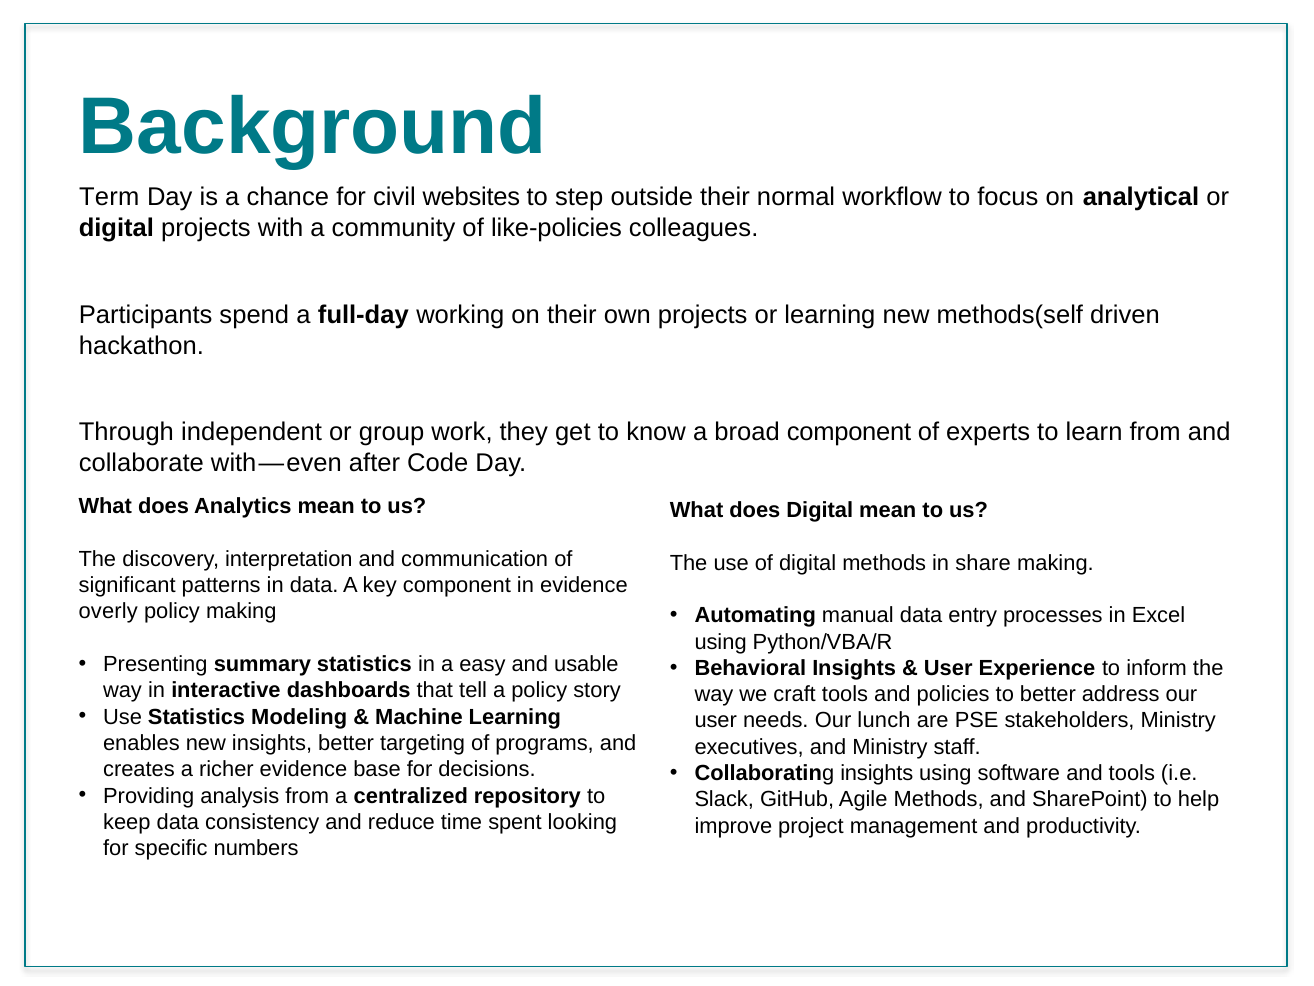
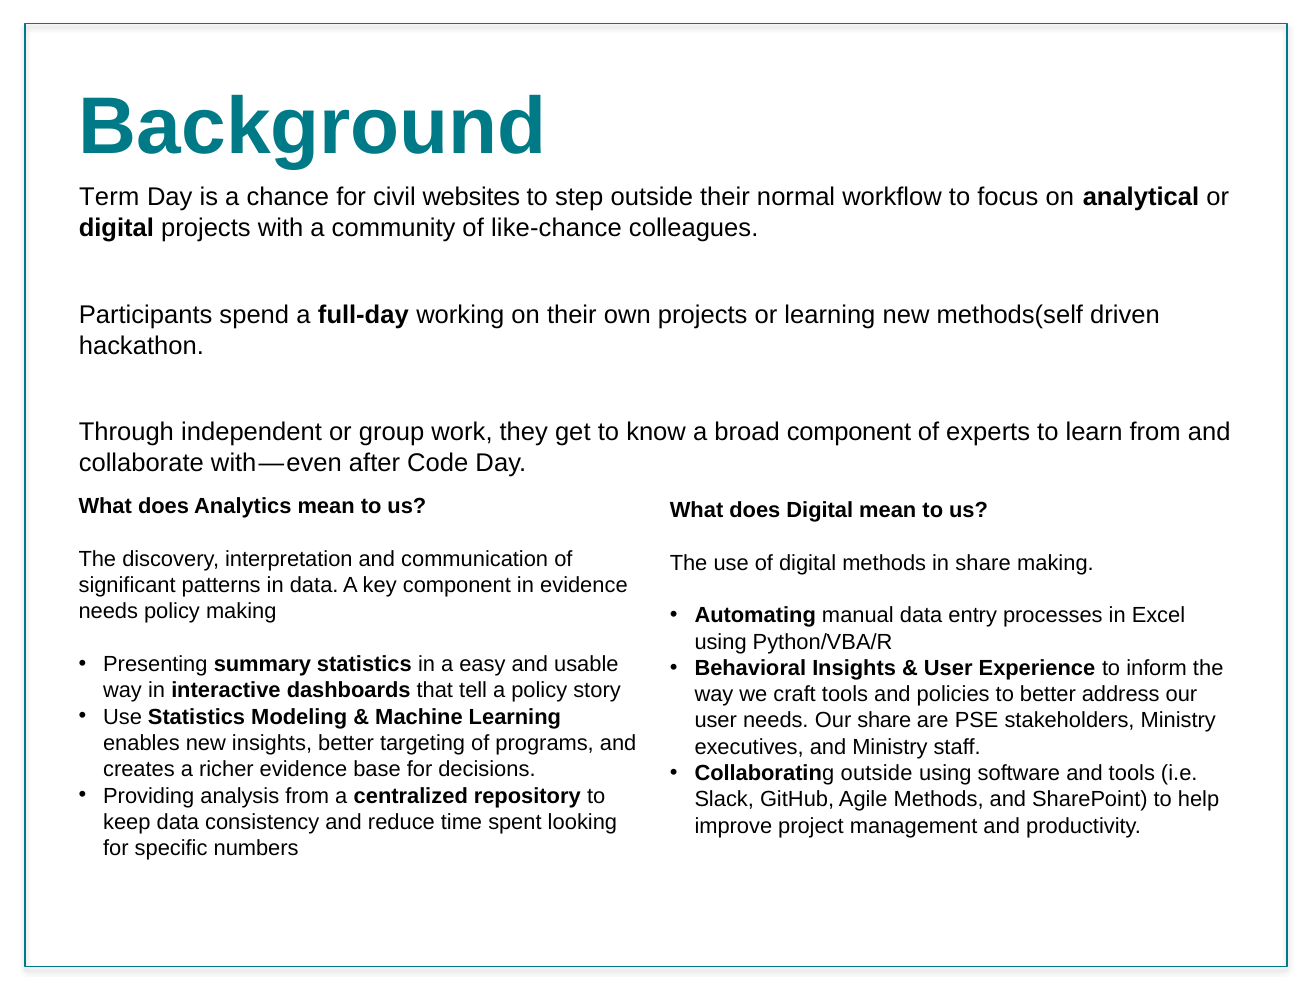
like-policies: like-policies -> like-chance
overly at (108, 611): overly -> needs
Our lunch: lunch -> share
Collaborating insights: insights -> outside
